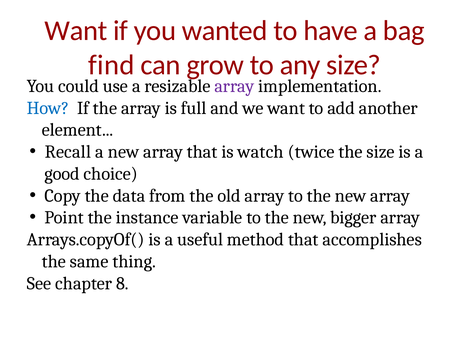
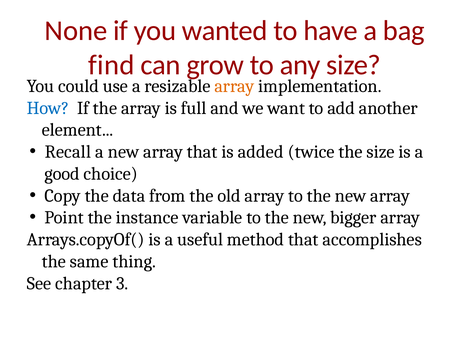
Want at (76, 31): Want -> None
array at (234, 86) colour: purple -> orange
watch: watch -> added
8: 8 -> 3
